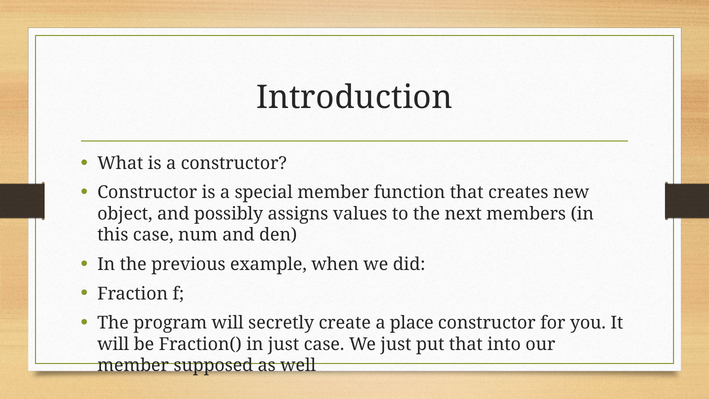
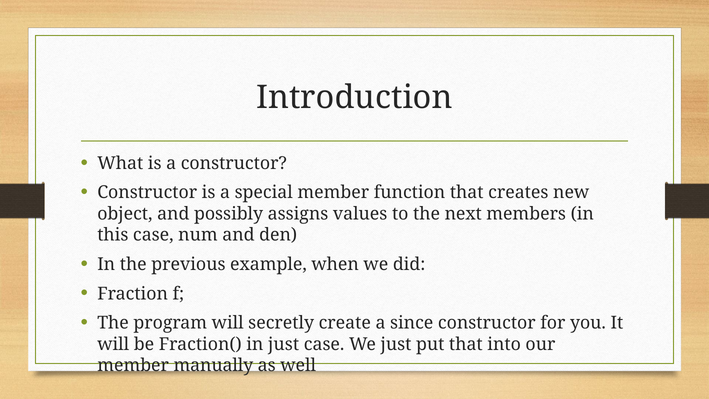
place: place -> since
supposed: supposed -> manually
